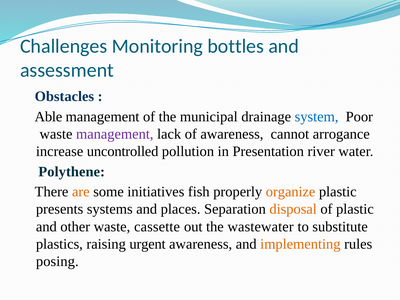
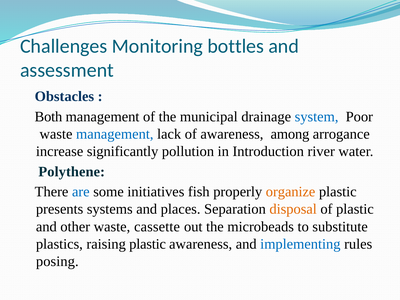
Able: Able -> Both
management at (115, 134) colour: purple -> blue
cannot: cannot -> among
uncontrolled: uncontrolled -> significantly
Presentation: Presentation -> Introduction
are colour: orange -> blue
wastewater: wastewater -> microbeads
raising urgent: urgent -> plastic
implementing colour: orange -> blue
